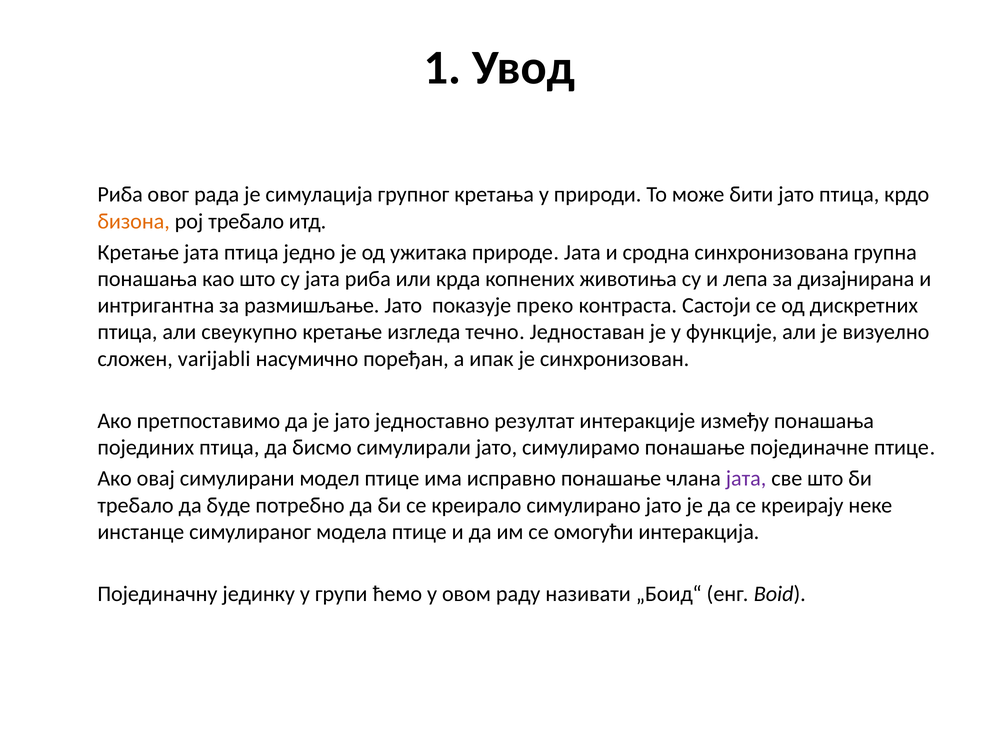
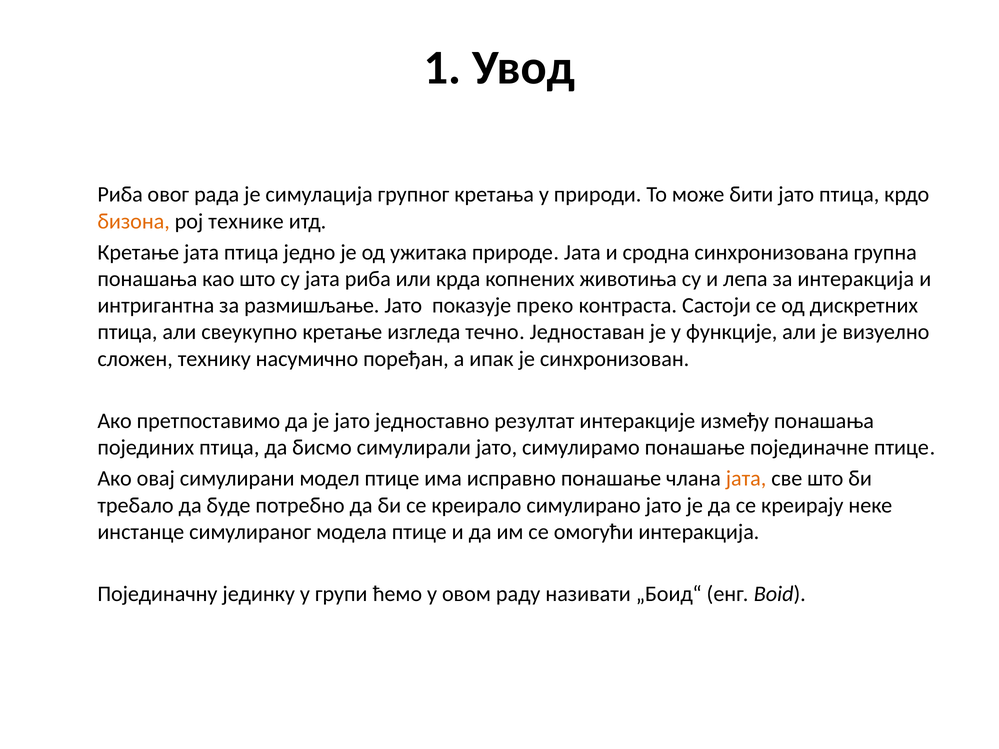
рој требало: требало -> технике
за дизајнирана: дизајнирана -> интеракција
varijabli: varijabli -> технику
јата at (746, 479) colour: purple -> orange
